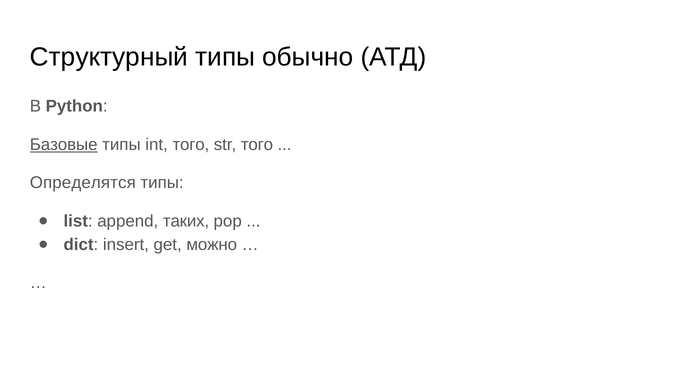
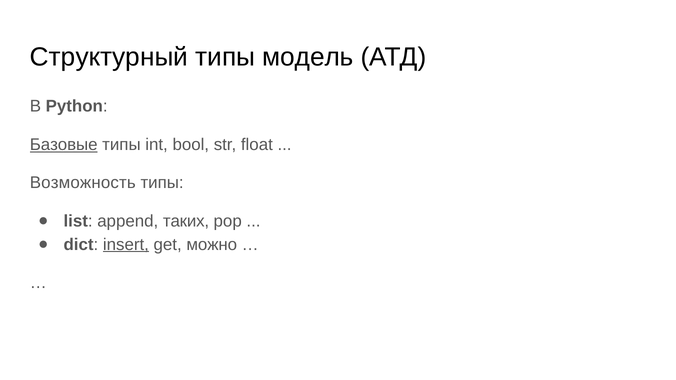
обычно: обычно -> модель
int того: того -> bool
str того: того -> float
Определятся: Определятся -> Возможность
insert underline: none -> present
